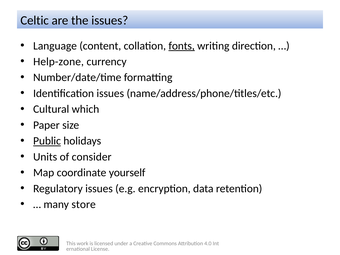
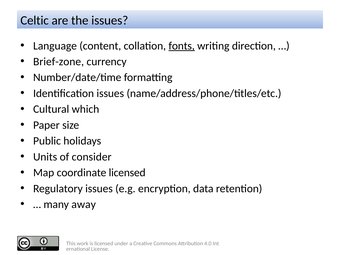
Help-zone: Help-zone -> Brief-zone
Public underline: present -> none
coordinate yourself: yourself -> licensed
store: store -> away
